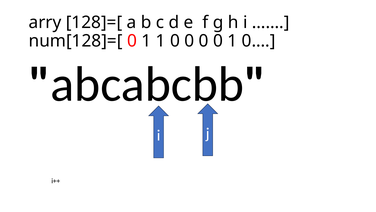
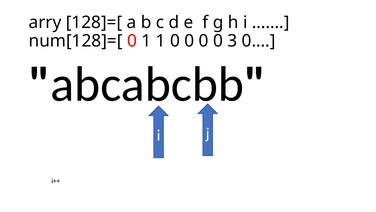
0 0 1: 1 -> 3
